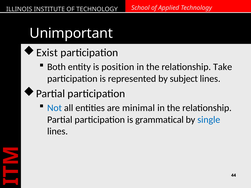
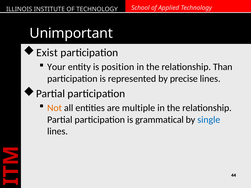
Both: Both -> Your
Take: Take -> Than
subject: subject -> precise
Not colour: blue -> orange
minimal: minimal -> multiple
